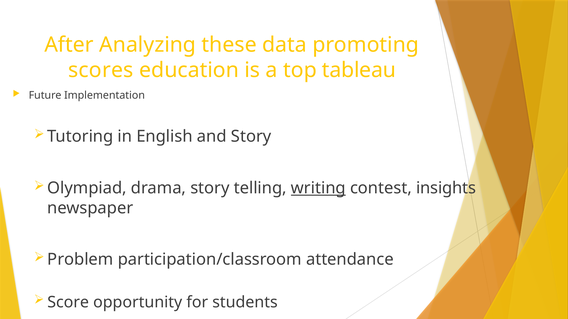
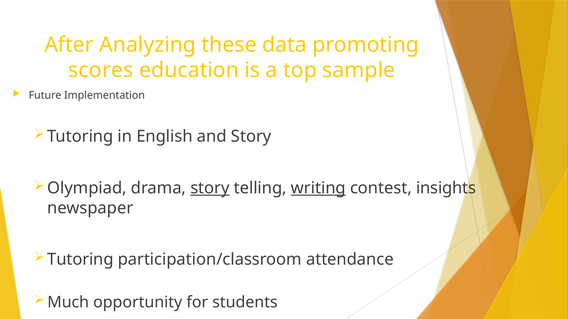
tableau: tableau -> sample
story at (210, 188) underline: none -> present
Problem at (80, 260): Problem -> Tutoring
Score: Score -> Much
